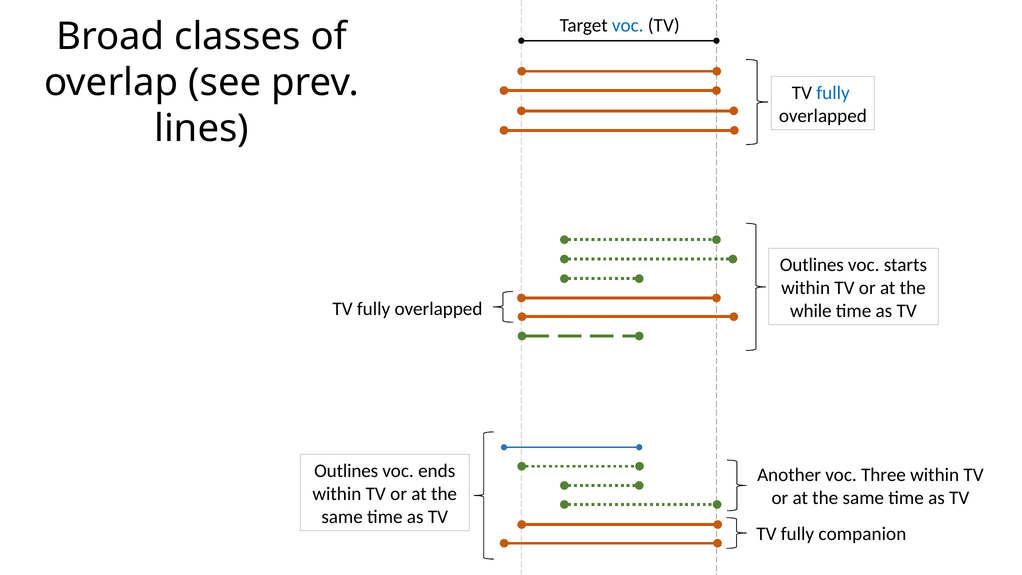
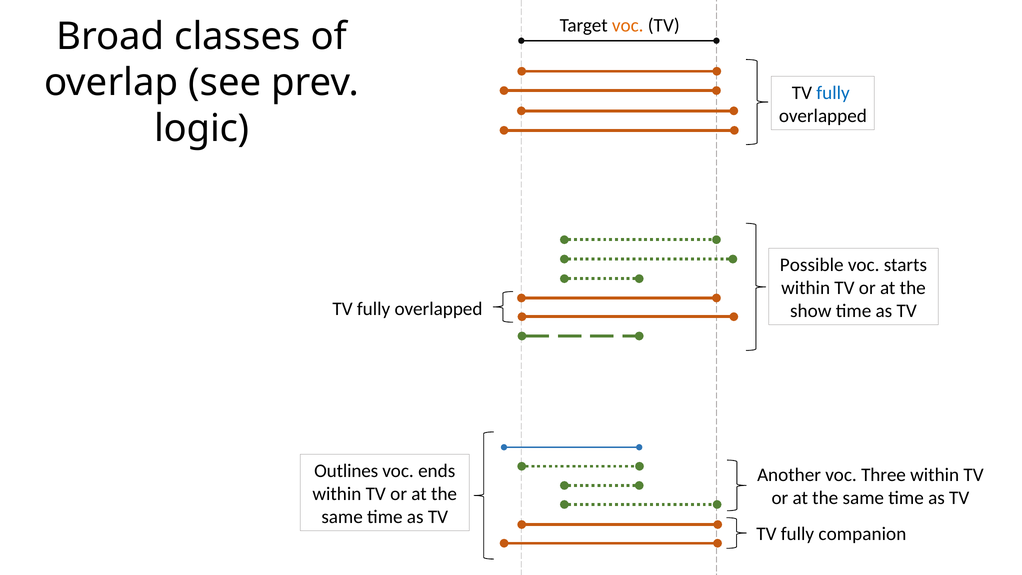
voc at (628, 26) colour: blue -> orange
lines: lines -> logic
Outlines at (812, 265): Outlines -> Possible
while: while -> show
